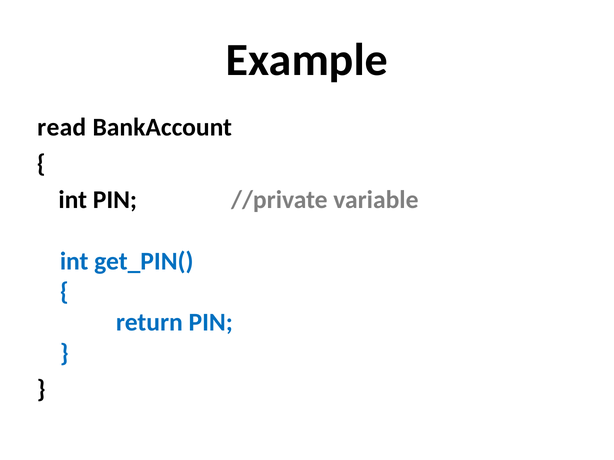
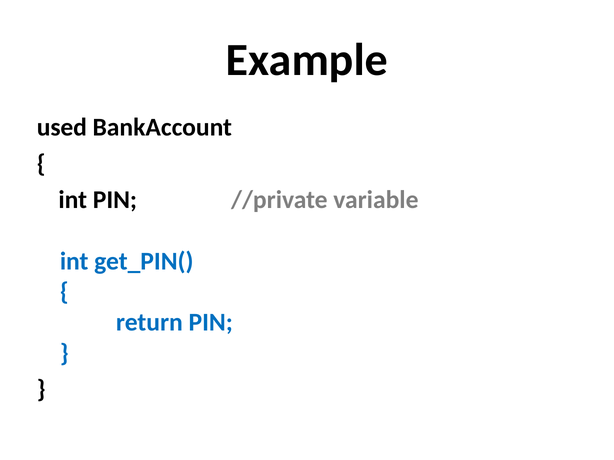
read: read -> used
